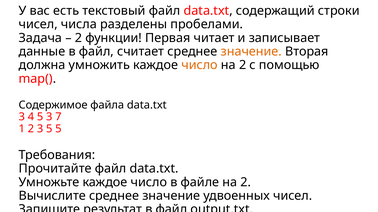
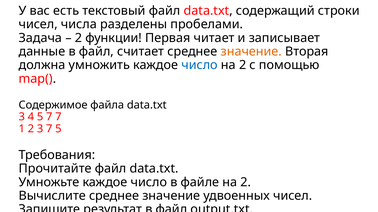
число at (200, 65) colour: orange -> blue
5 3: 3 -> 7
3 5: 5 -> 7
